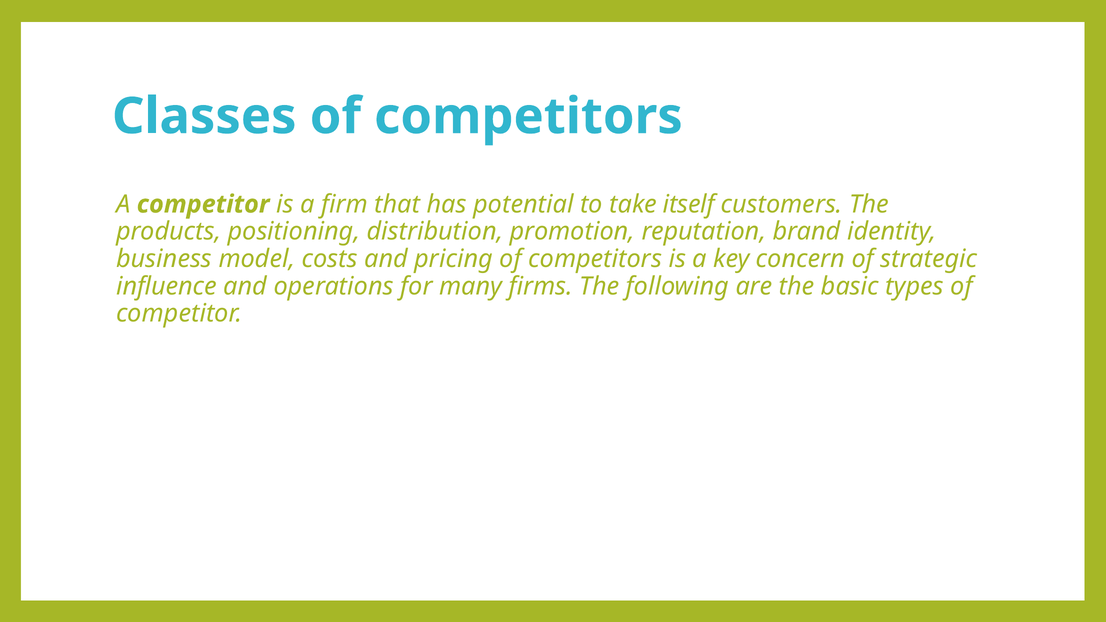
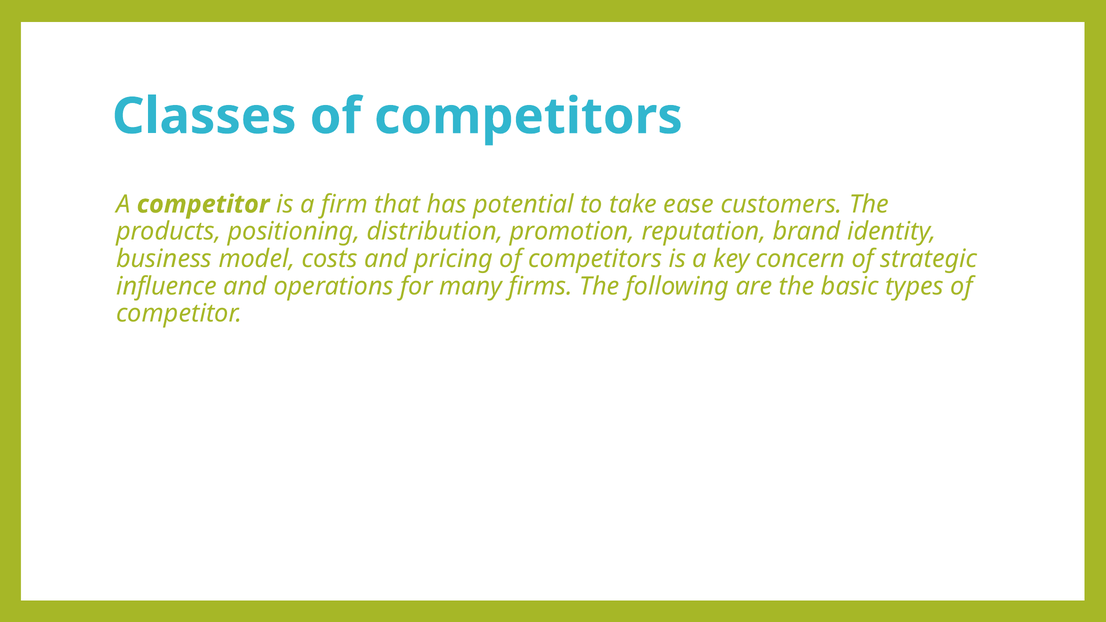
itself: itself -> ease
